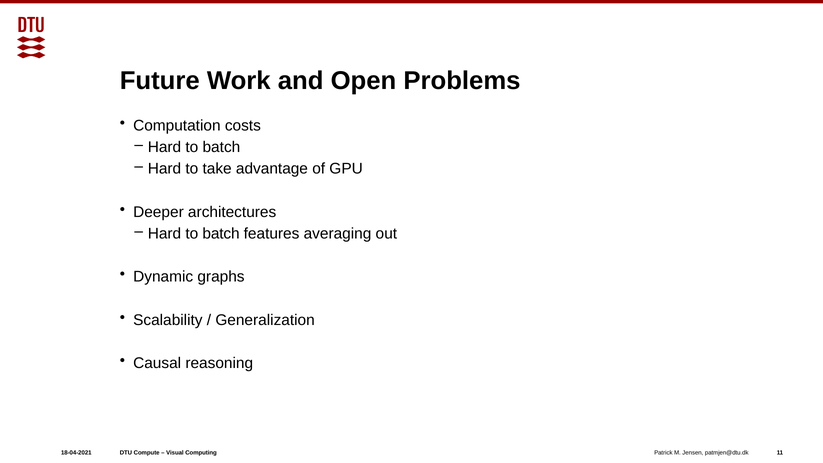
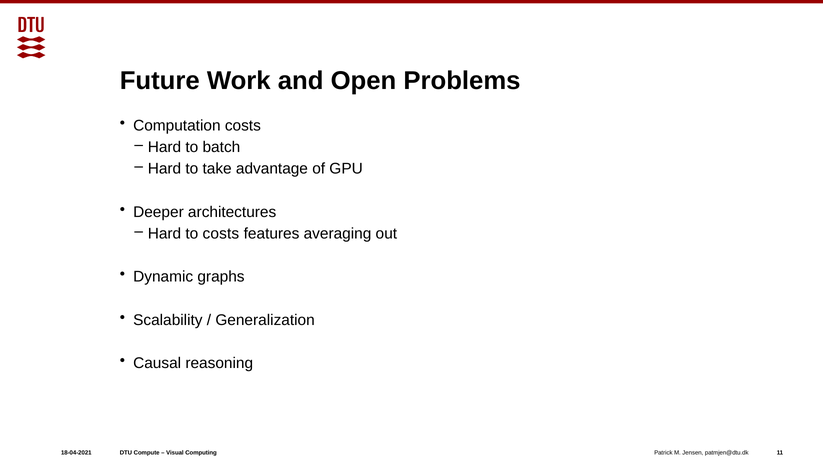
batch at (221, 234): batch -> costs
